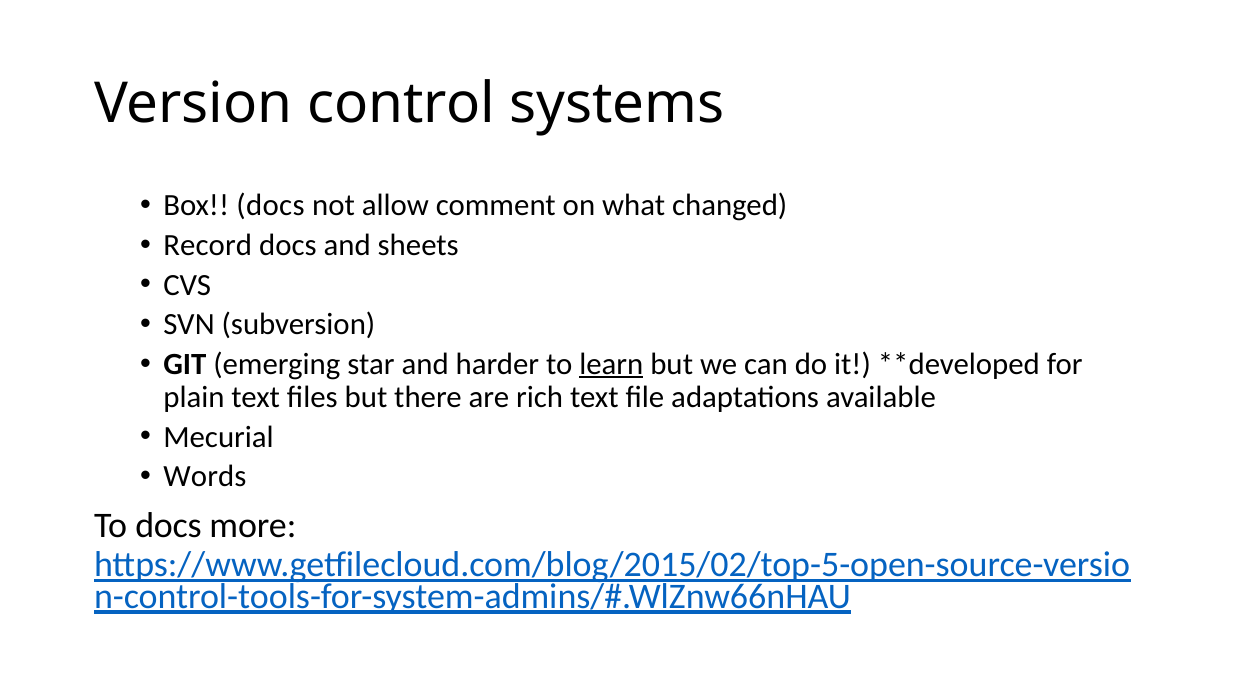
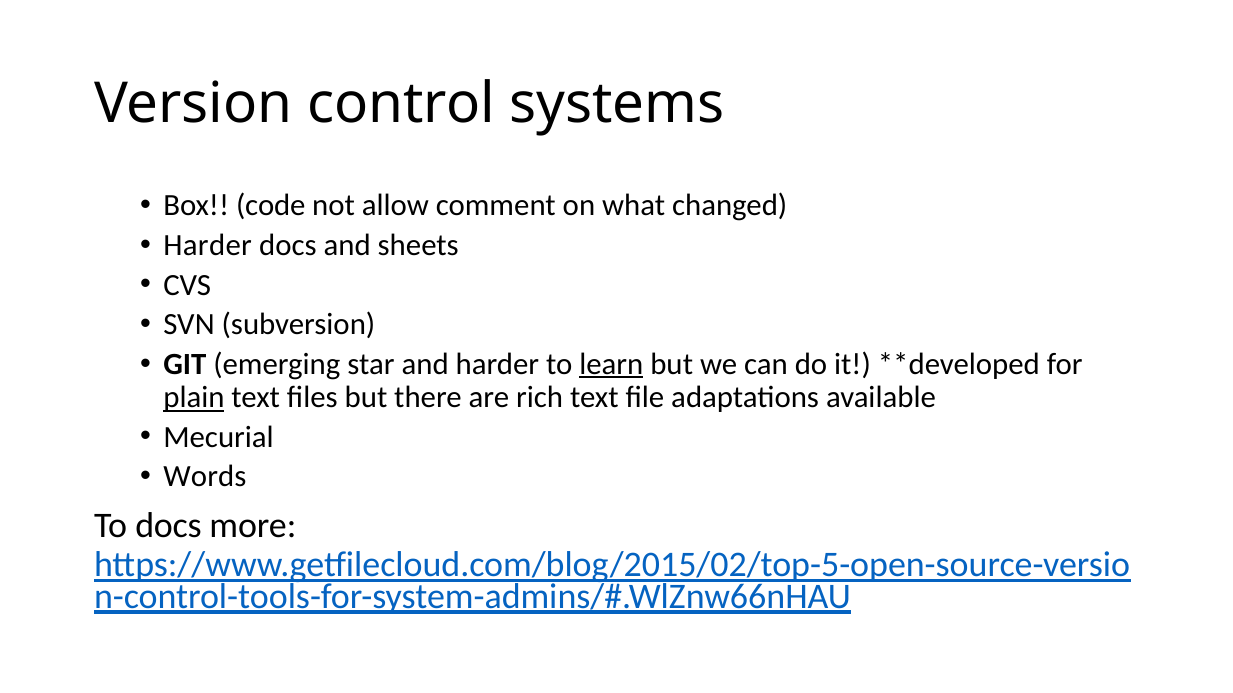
Box docs: docs -> code
Record at (208, 245): Record -> Harder
plain underline: none -> present
